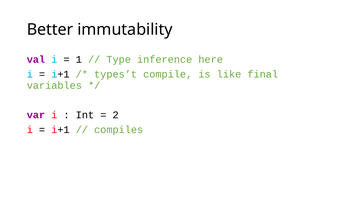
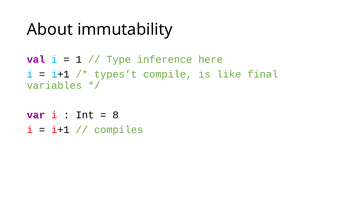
Better: Better -> About
2: 2 -> 8
